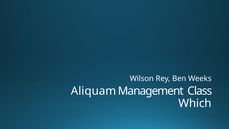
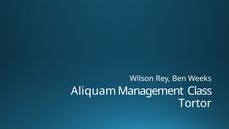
Which: Which -> Tortor
